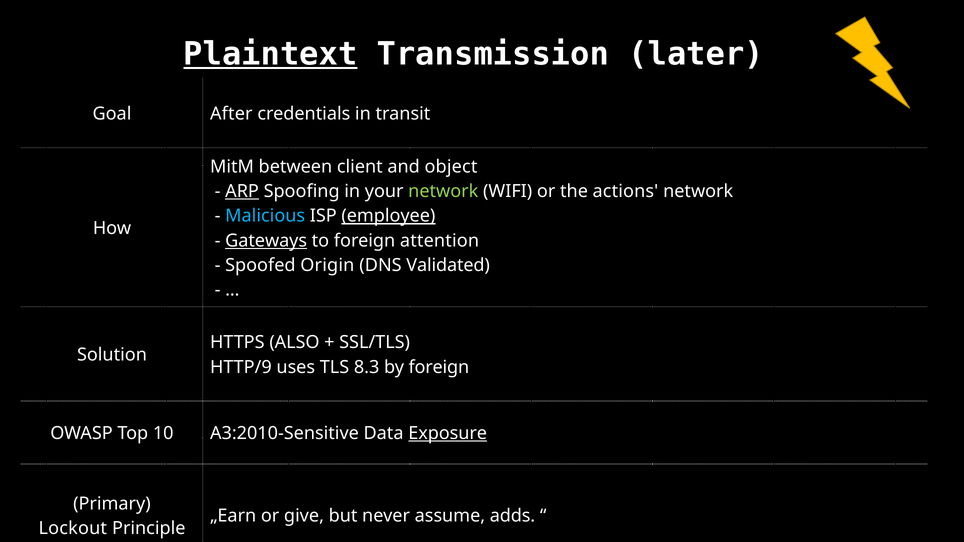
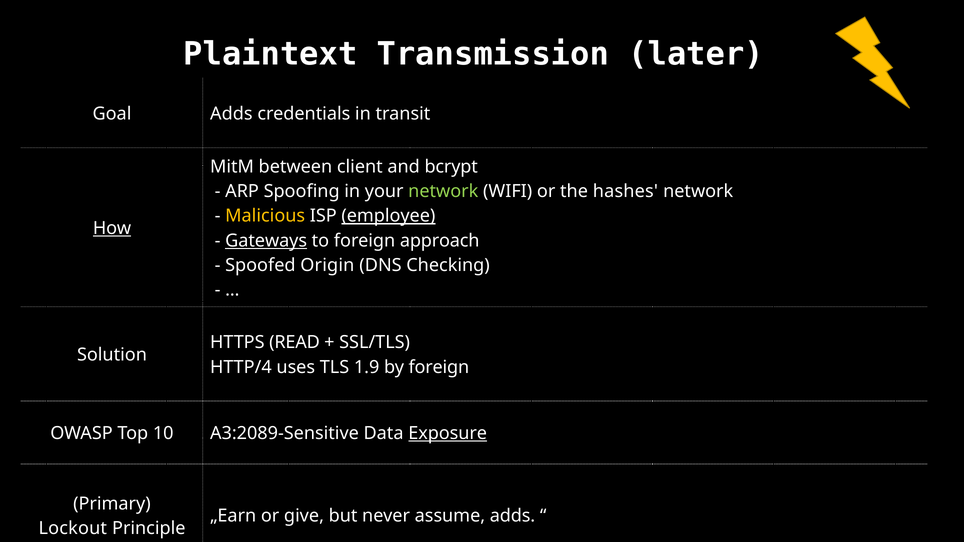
Plaintext underline: present -> none
Goal After: After -> Adds
object: object -> bcrypt
ARP underline: present -> none
actions: actions -> hashes
Malicious colour: light blue -> yellow
How underline: none -> present
attention: attention -> approach
Validated: Validated -> Checking
ALSO: ALSO -> READ
HTTP/9: HTTP/9 -> HTTP/4
8.3: 8.3 -> 1.9
A3:2010-Sensitive: A3:2010-Sensitive -> A3:2089-Sensitive
